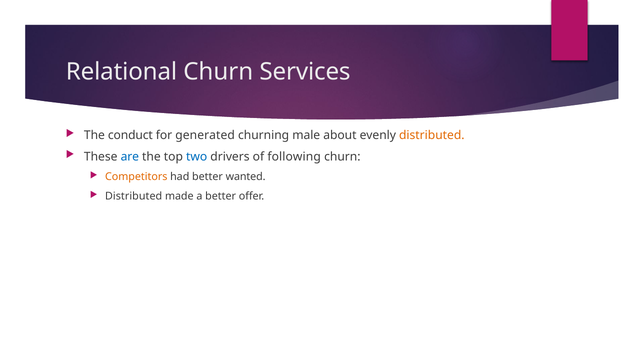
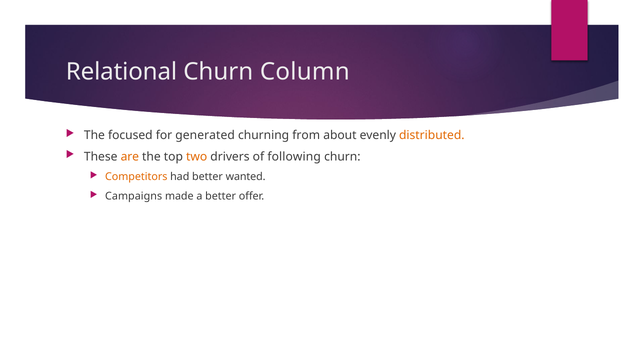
Services: Services -> Column
conduct: conduct -> focused
male: male -> from
are colour: blue -> orange
two colour: blue -> orange
Distributed at (134, 197): Distributed -> Campaigns
